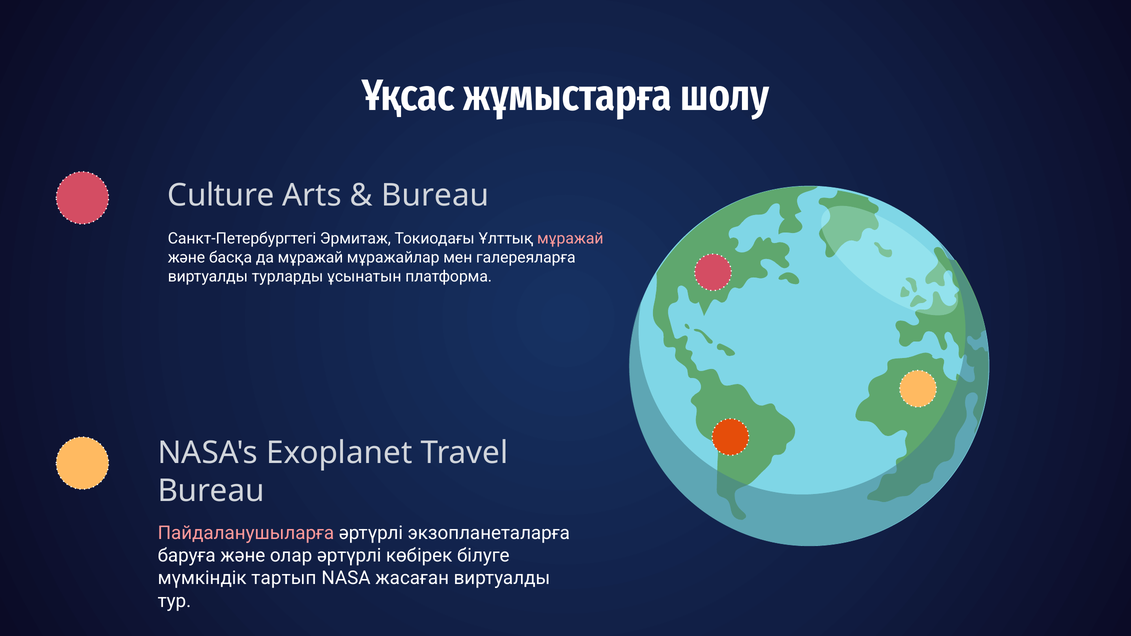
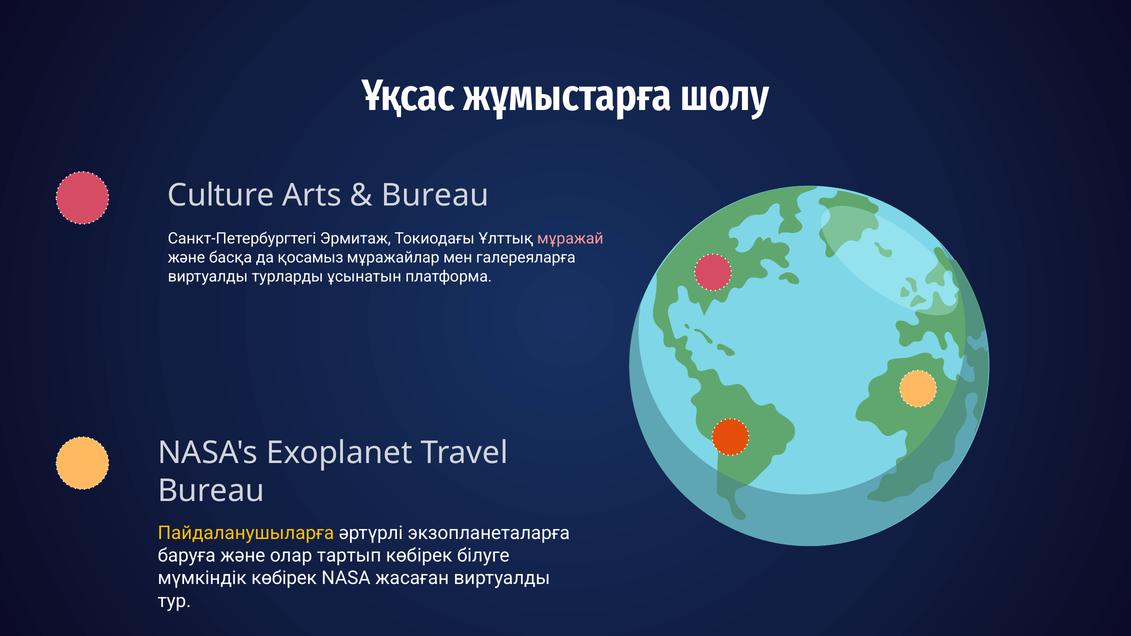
да мұражай: мұражай -> қосамыз
Пайдаланушыларға colour: pink -> yellow
олар әртүрлі: әртүрлі -> тартып
тартып at (284, 578): тартып -> көбірек
